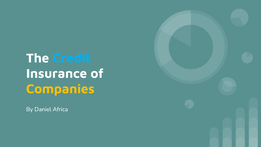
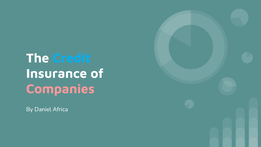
Companies colour: yellow -> pink
